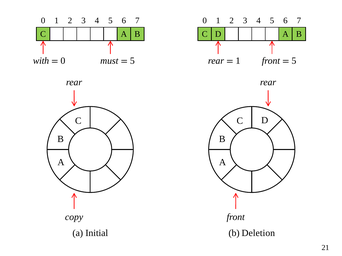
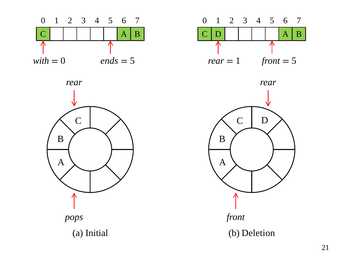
must: must -> ends
copy: copy -> pops
